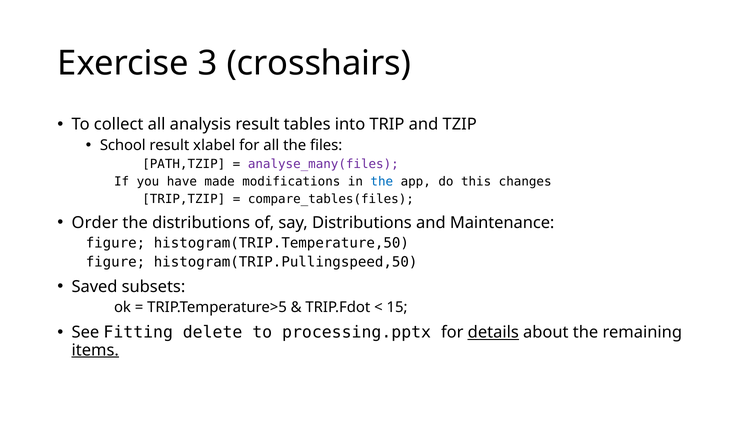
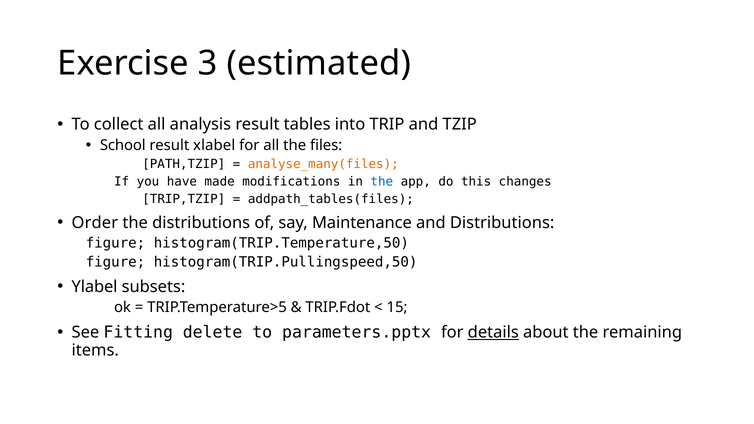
crosshairs: crosshairs -> estimated
analyse_many(files colour: purple -> orange
compare_tables(files: compare_tables(files -> addpath_tables(files
say Distributions: Distributions -> Maintenance
and Maintenance: Maintenance -> Distributions
Saved: Saved -> Ylabel
processing.pptx: processing.pptx -> parameters.pptx
items underline: present -> none
